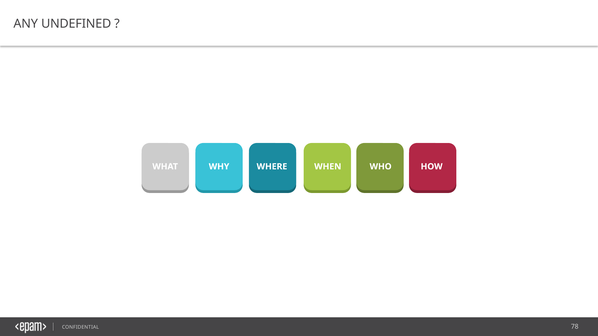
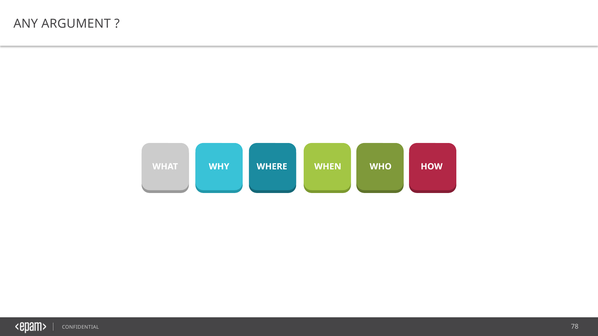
UNDEFINED: UNDEFINED -> ARGUMENT
